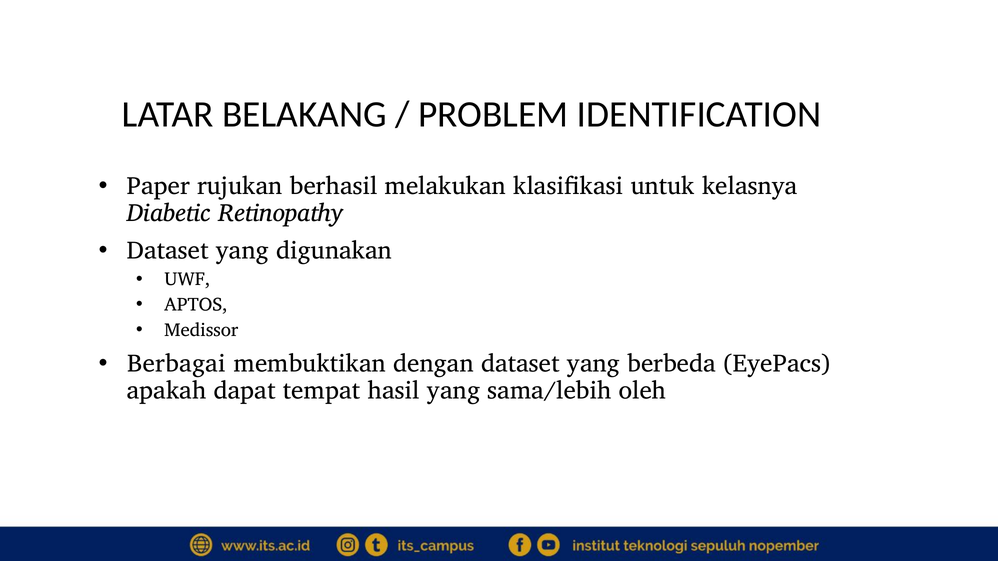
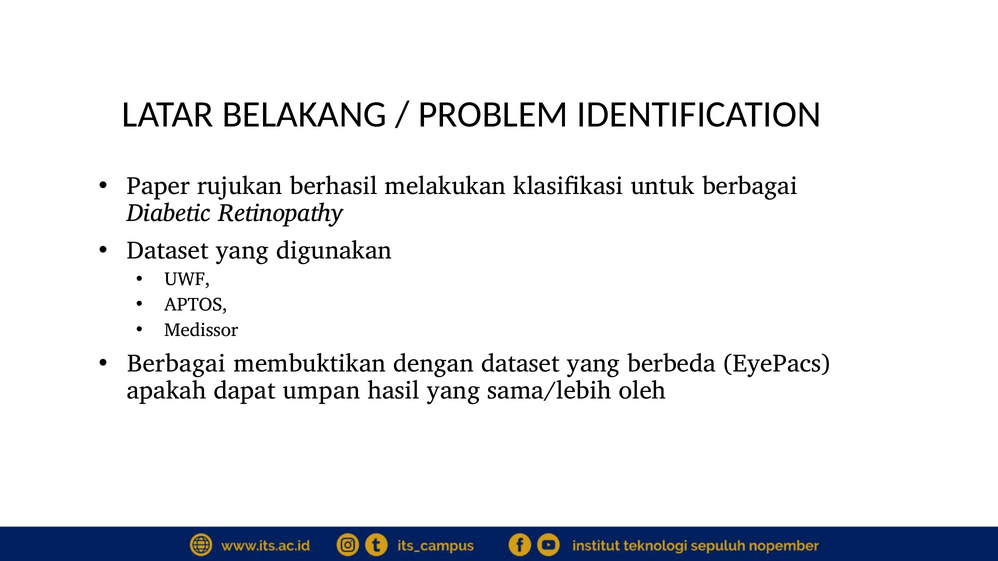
untuk kelasnya: kelasnya -> berbagai
tempat: tempat -> umpan
